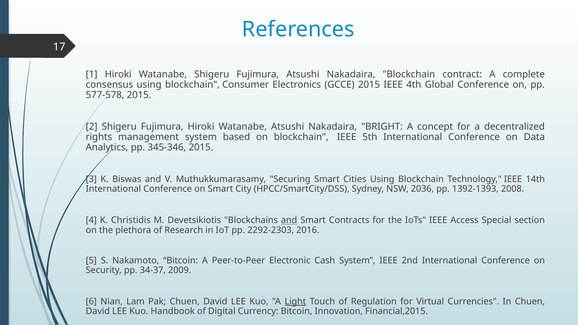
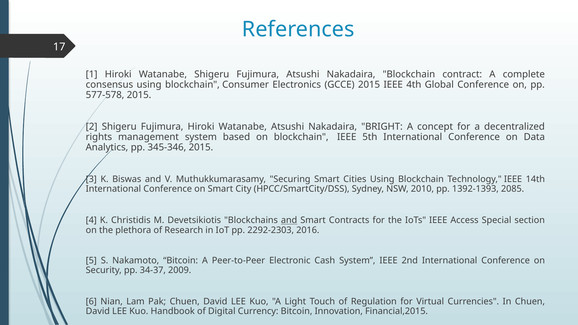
2036: 2036 -> 2010
2008: 2008 -> 2085
Light underline: present -> none
